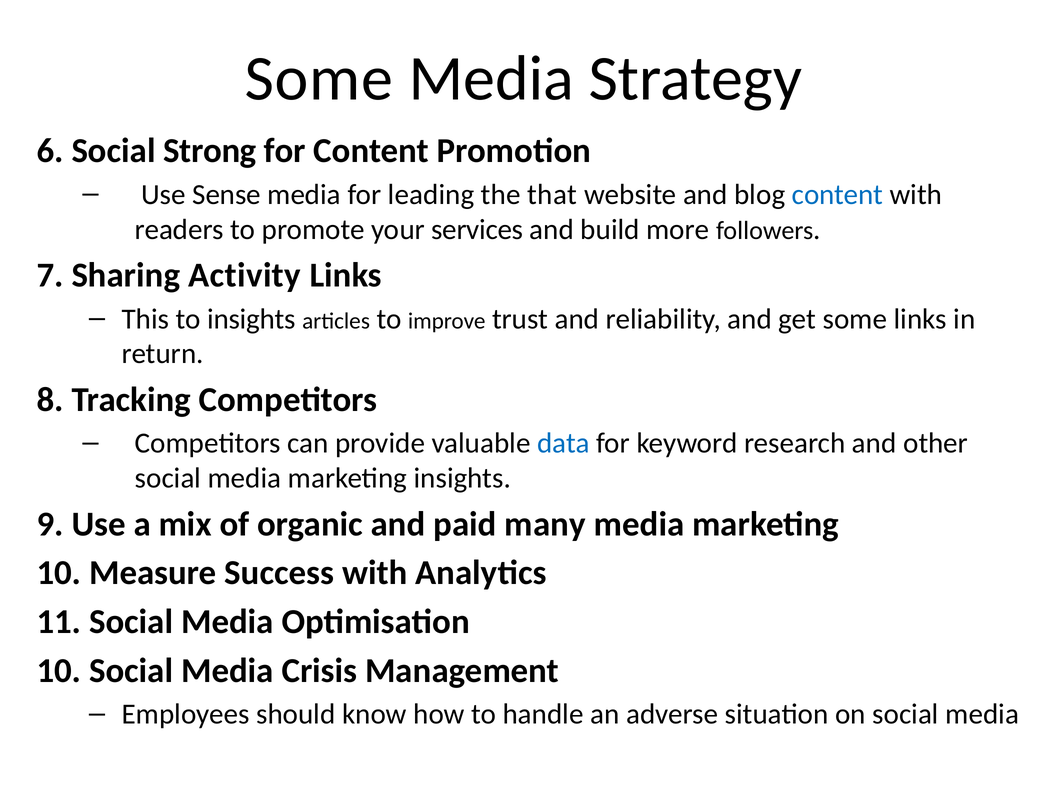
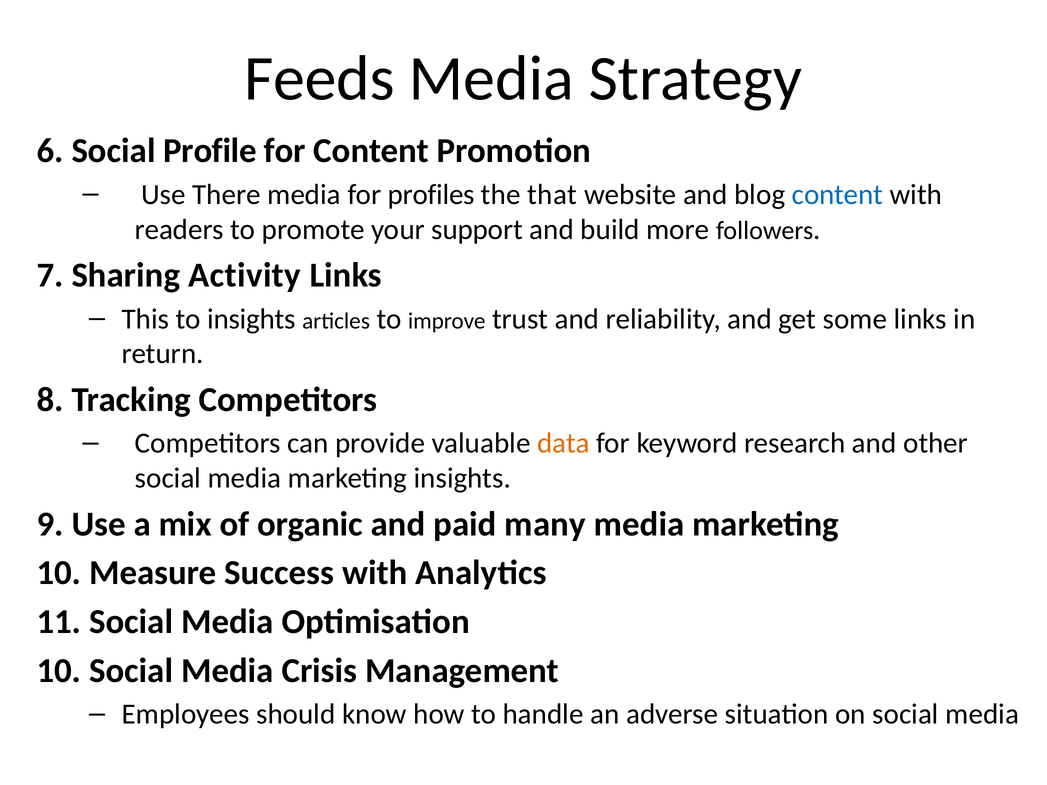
Some at (319, 79): Some -> Feeds
Strong: Strong -> Profile
Sense: Sense -> There
leading: leading -> profiles
services: services -> support
data colour: blue -> orange
